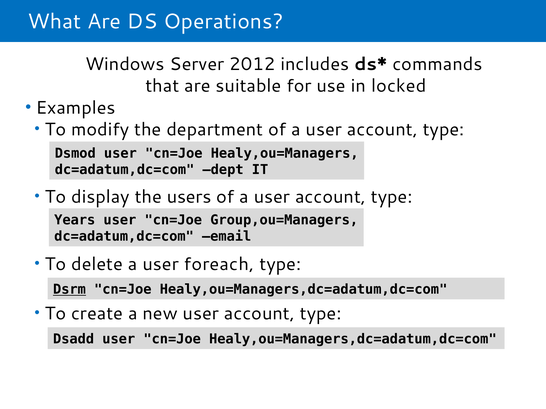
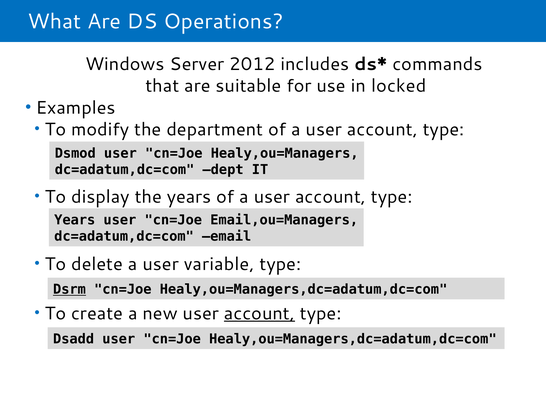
the users: users -> years
Group,ou=Managers: Group,ou=Managers -> Email,ou=Managers
foreach: foreach -> variable
account at (259, 314) underline: none -> present
